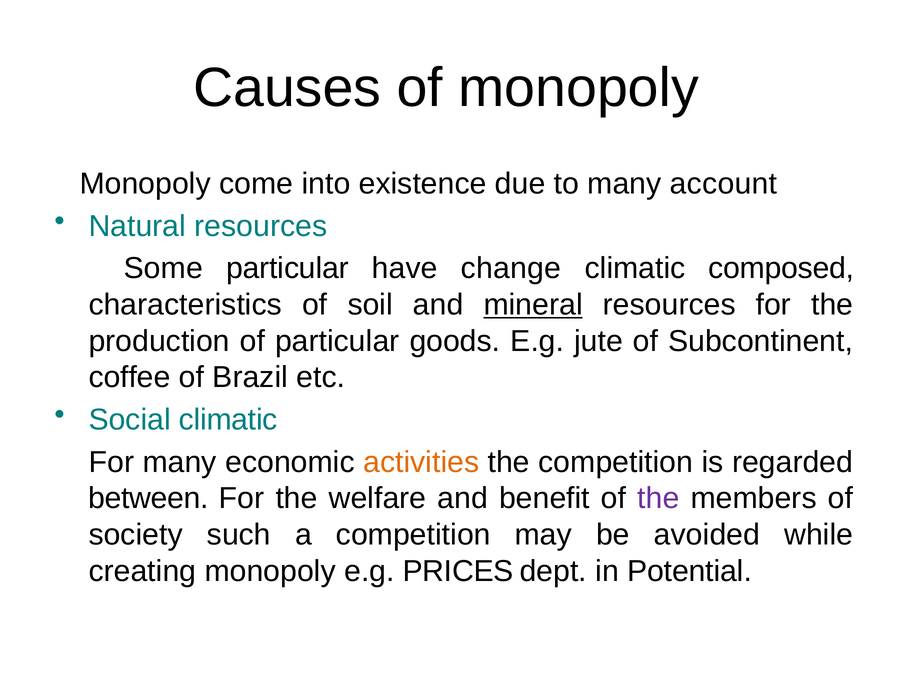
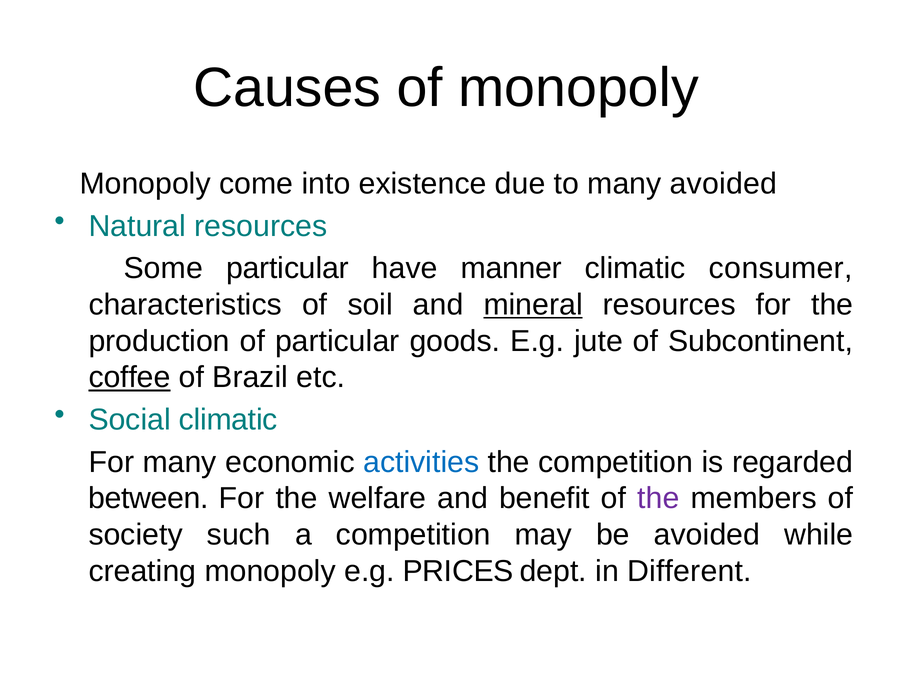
many account: account -> avoided
change: change -> manner
composed: composed -> consumer
coffee underline: none -> present
activities colour: orange -> blue
Potential: Potential -> Different
